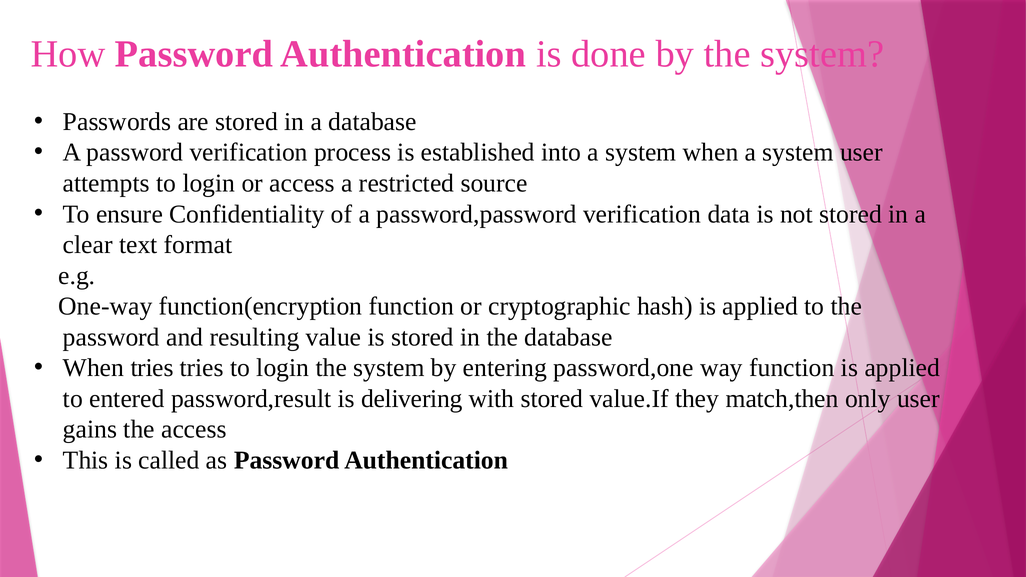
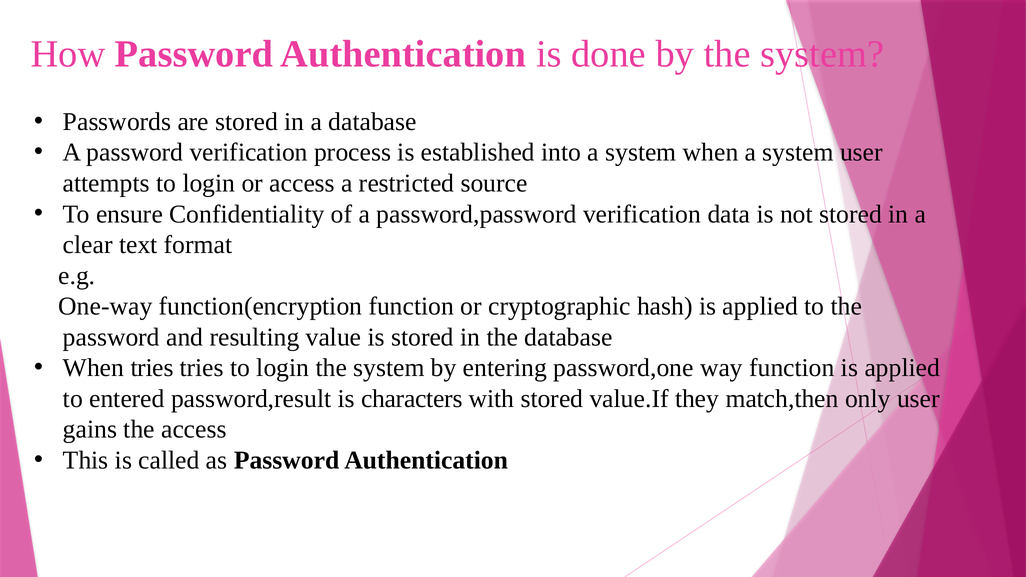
delivering: delivering -> characters
